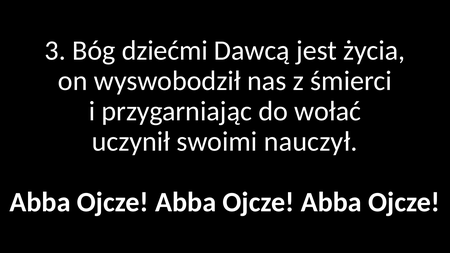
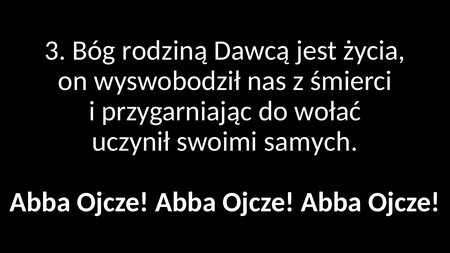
dziećmi: dziećmi -> rodziną
nauczył: nauczył -> samych
